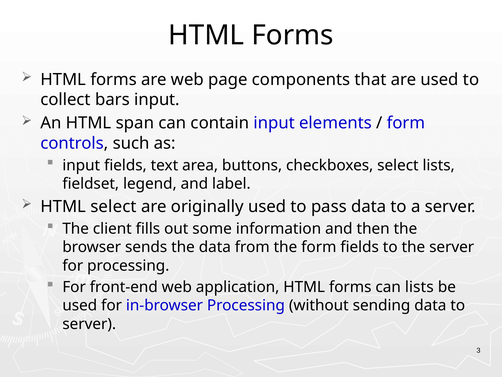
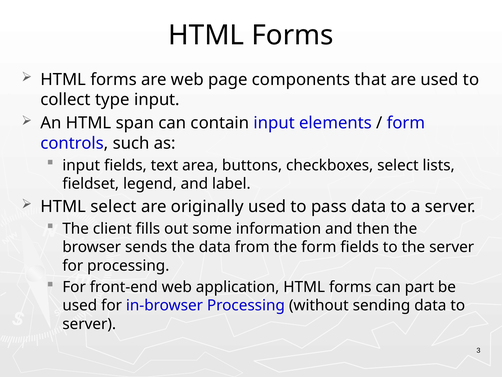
bars: bars -> type
can lists: lists -> part
